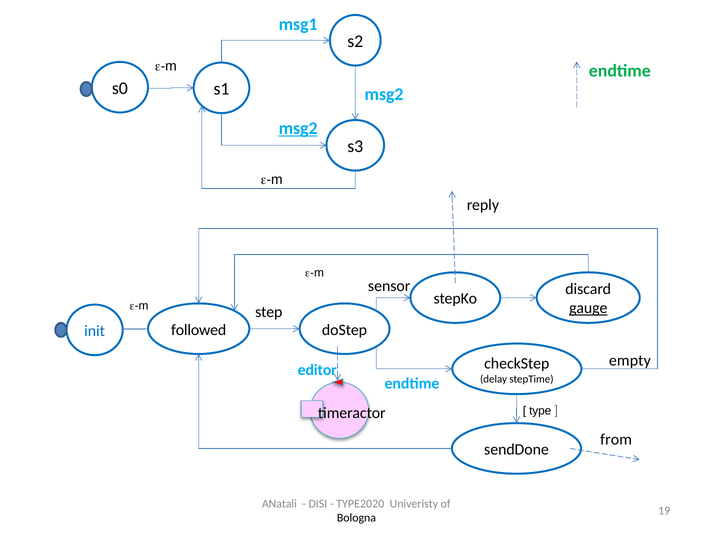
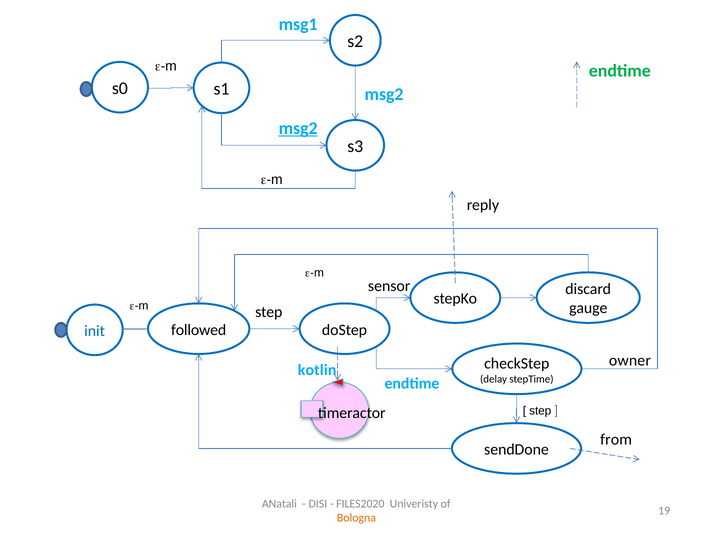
gauge underline: present -> none
empty: empty -> owner
editor: editor -> kotlin
type at (540, 411): type -> step
TYPE2020: TYPE2020 -> FILES2020
Bologna colour: black -> orange
